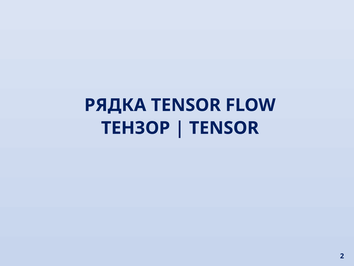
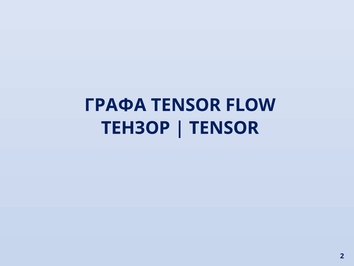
РЯДКА: РЯДКА -> ГРАФА
